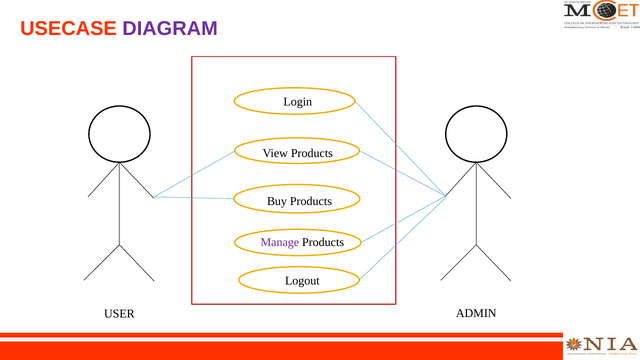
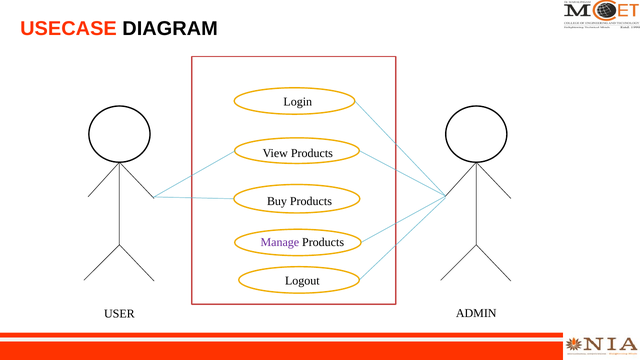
DIAGRAM colour: purple -> black
